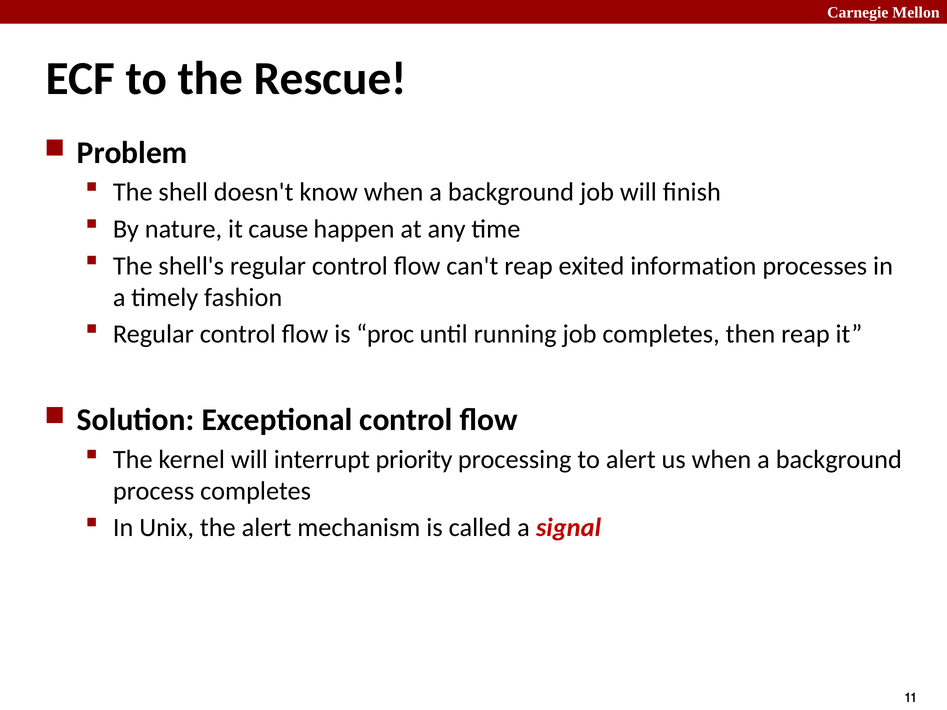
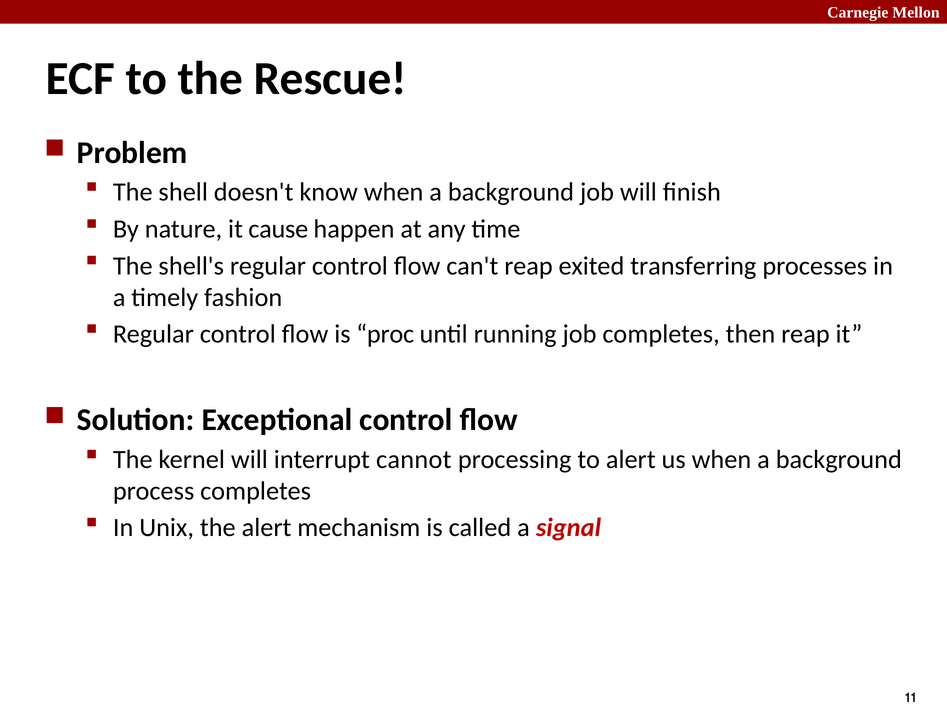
information: information -> transferring
priority: priority -> cannot
